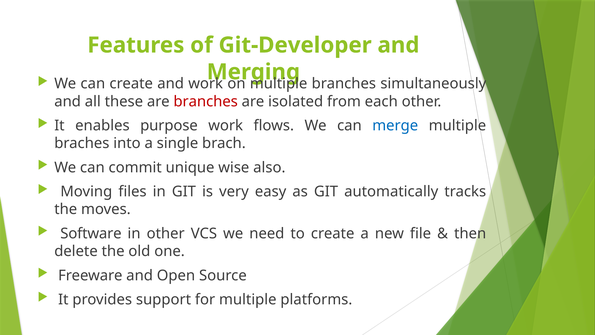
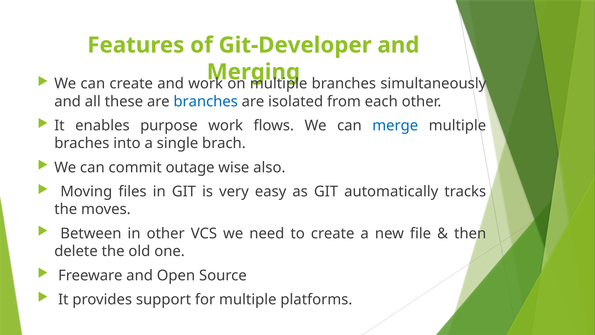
branches at (206, 101) colour: red -> blue
unique: unique -> outage
Software: Software -> Between
